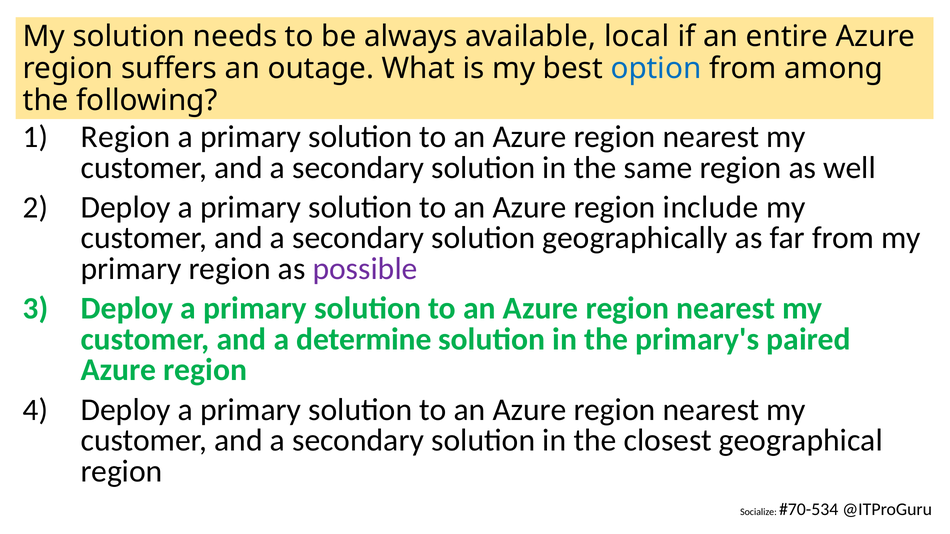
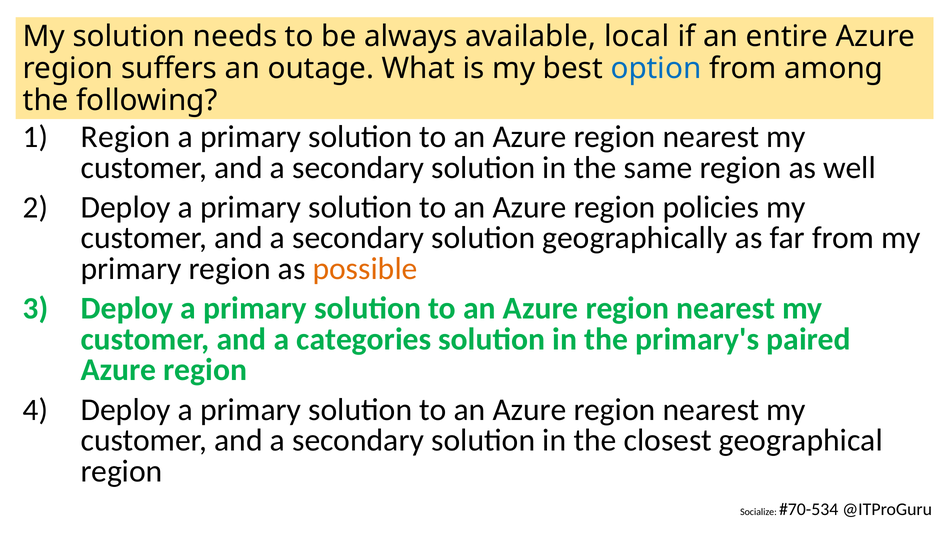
include: include -> policies
possible colour: purple -> orange
determine: determine -> categories
